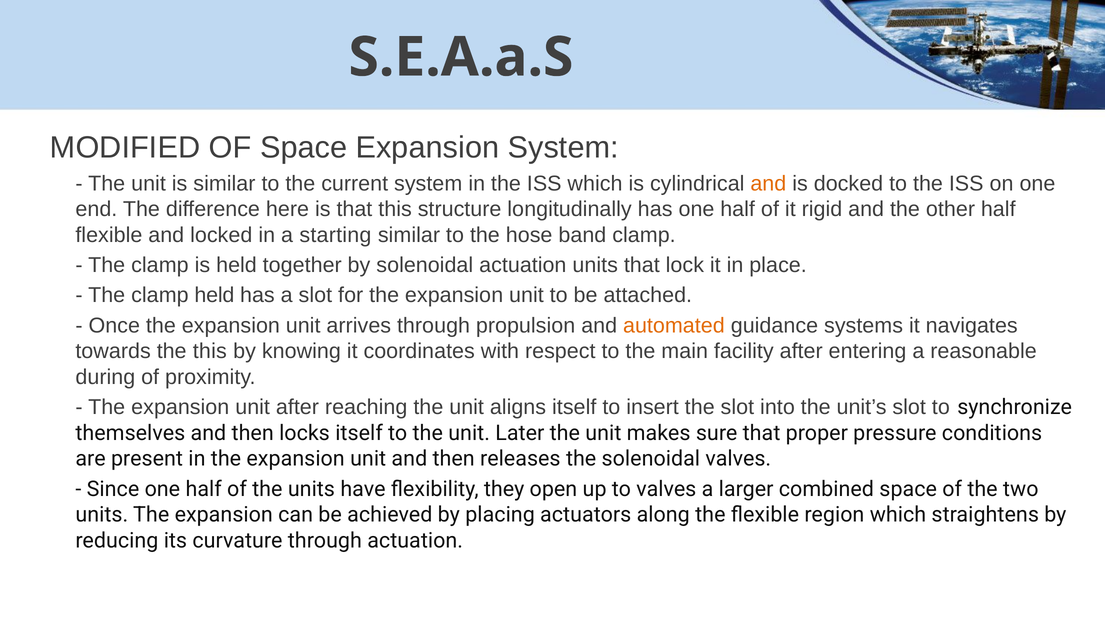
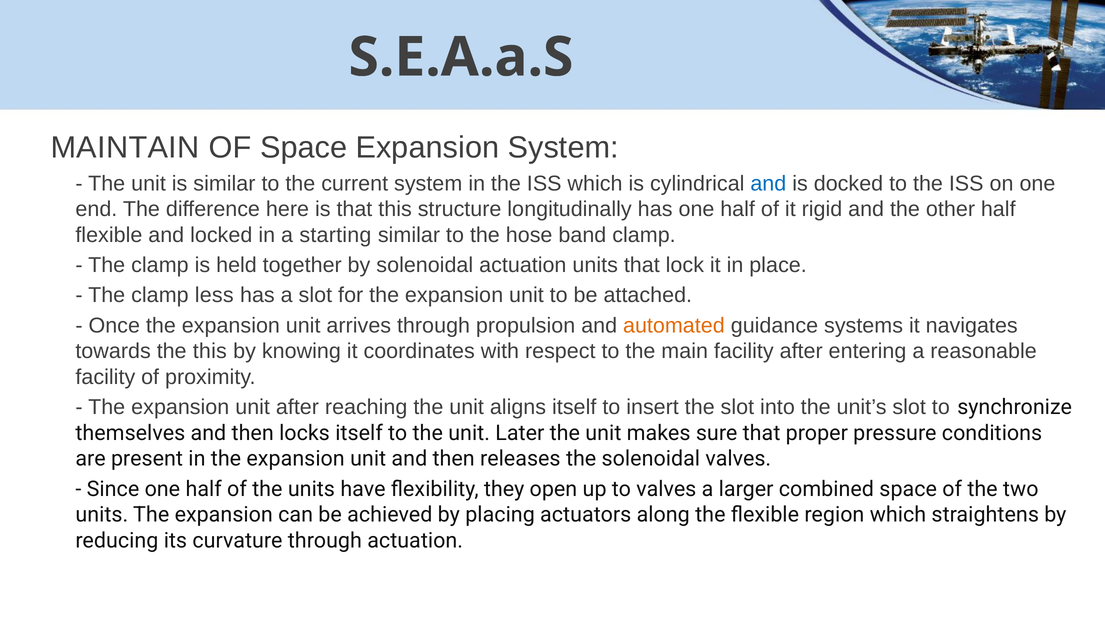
MODIFIED: MODIFIED -> MAINTAIN
and at (768, 183) colour: orange -> blue
clamp held: held -> less
during at (105, 377): during -> facility
